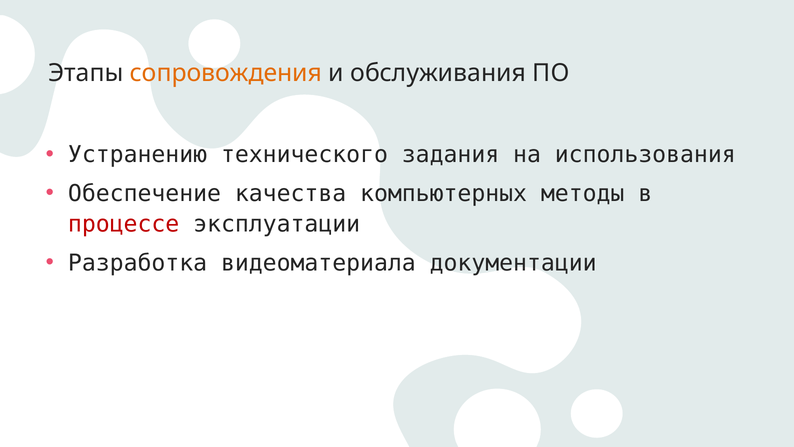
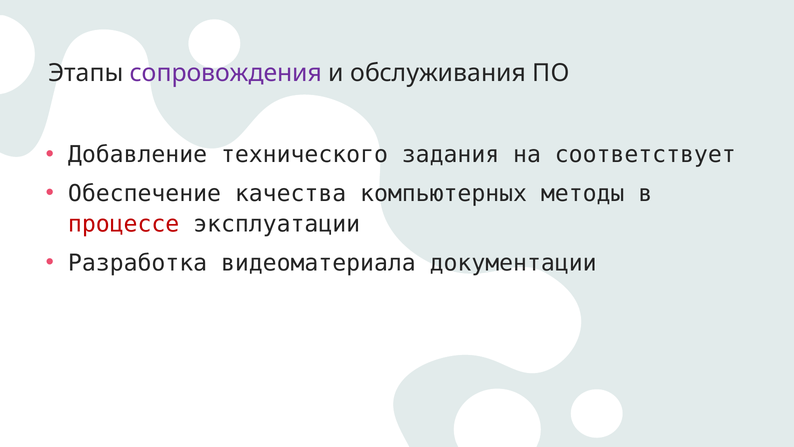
сопровождения colour: orange -> purple
Устранению: Устранению -> Добавление
использования: использования -> соответствует
